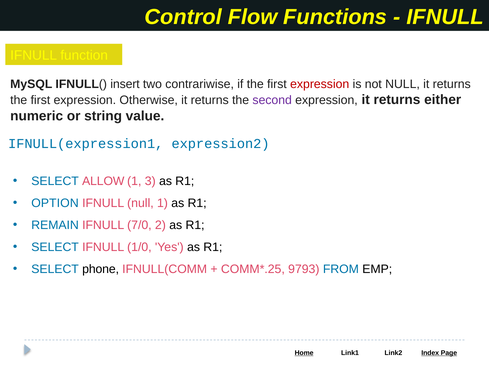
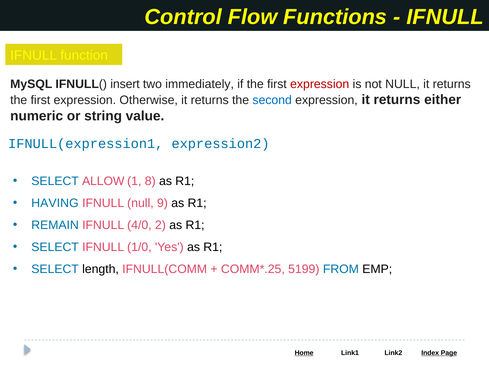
contrariwise: contrariwise -> immediately
second colour: purple -> blue
3: 3 -> 8
OPTION: OPTION -> HAVING
null 1: 1 -> 9
7/0: 7/0 -> 4/0
phone: phone -> length
9793: 9793 -> 5199
